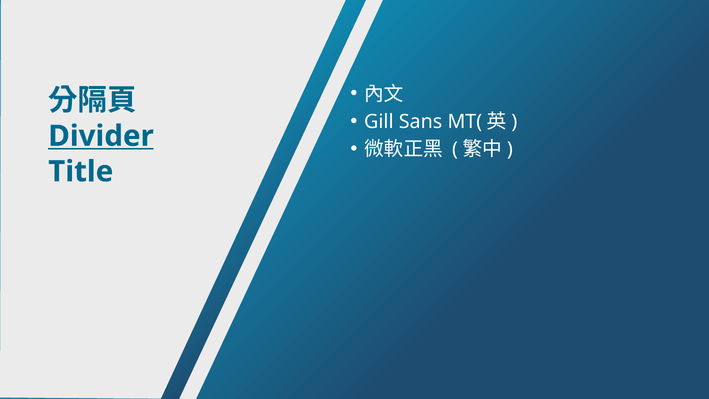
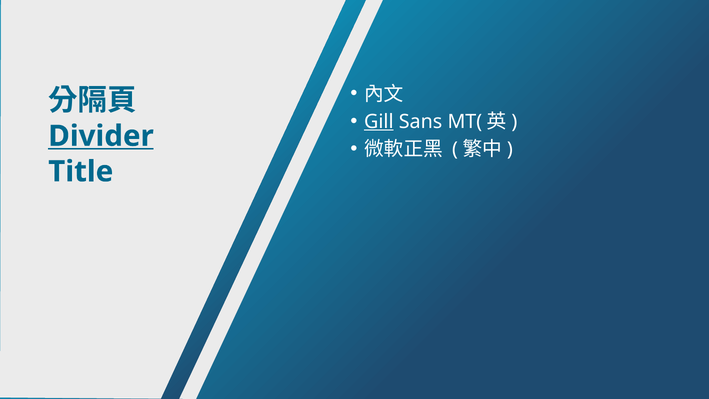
Gill underline: none -> present
